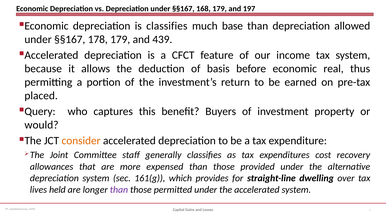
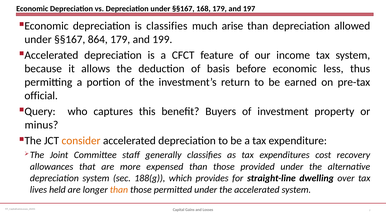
base: base -> arise
178: 178 -> 864
439: 439 -> 199
real: real -> less
placed: placed -> official
would: would -> minus
161(g: 161(g -> 188(g
than at (119, 190) colour: purple -> orange
